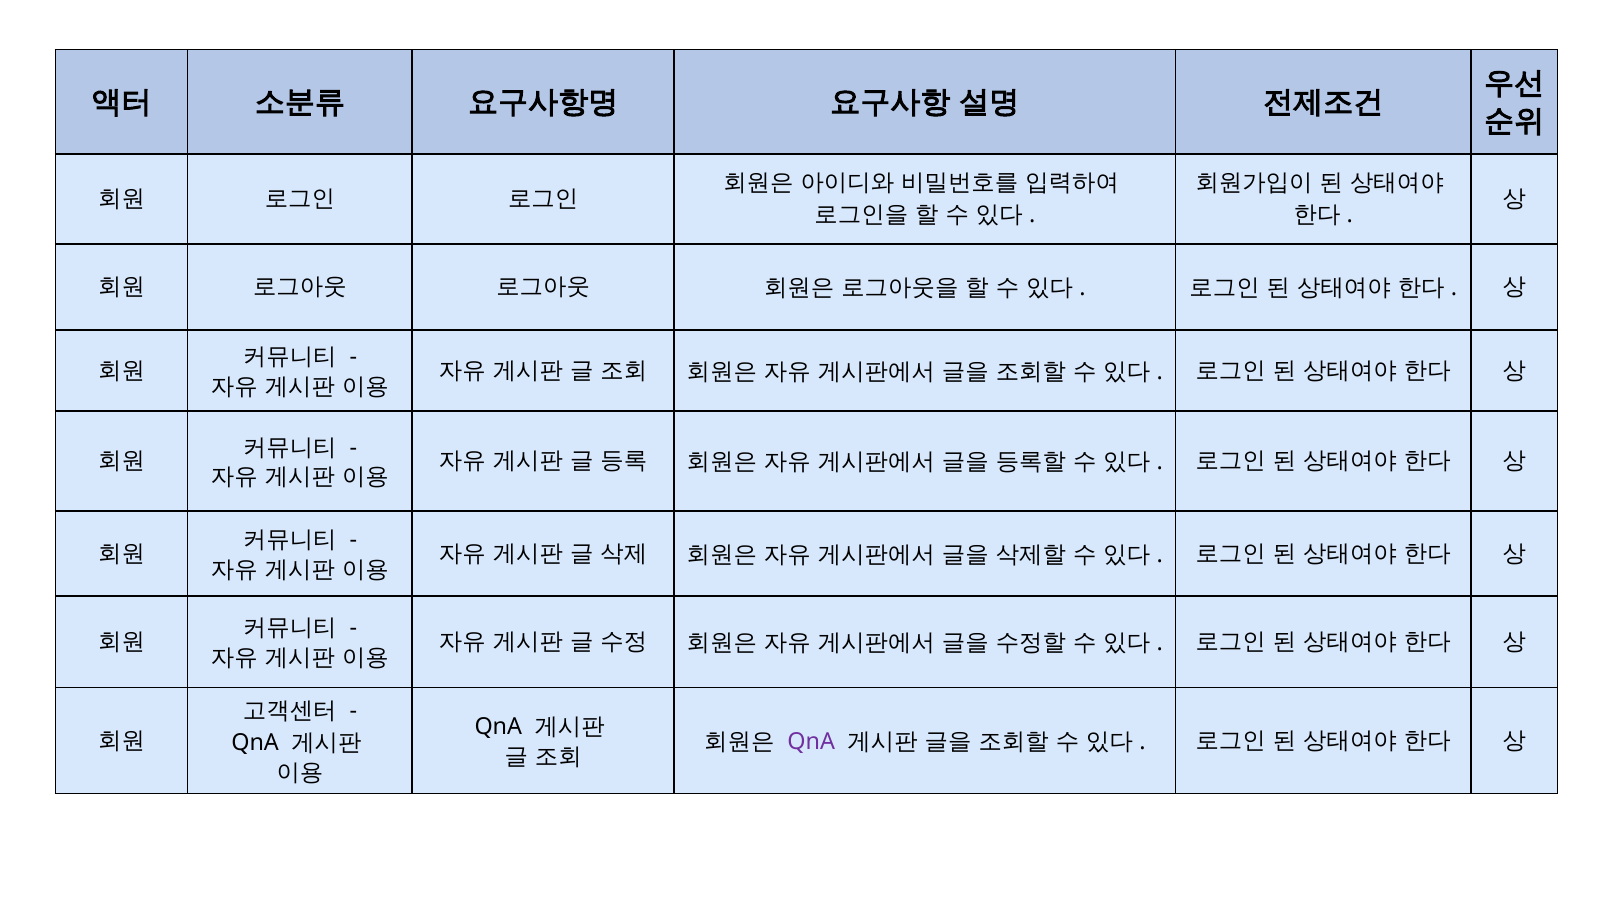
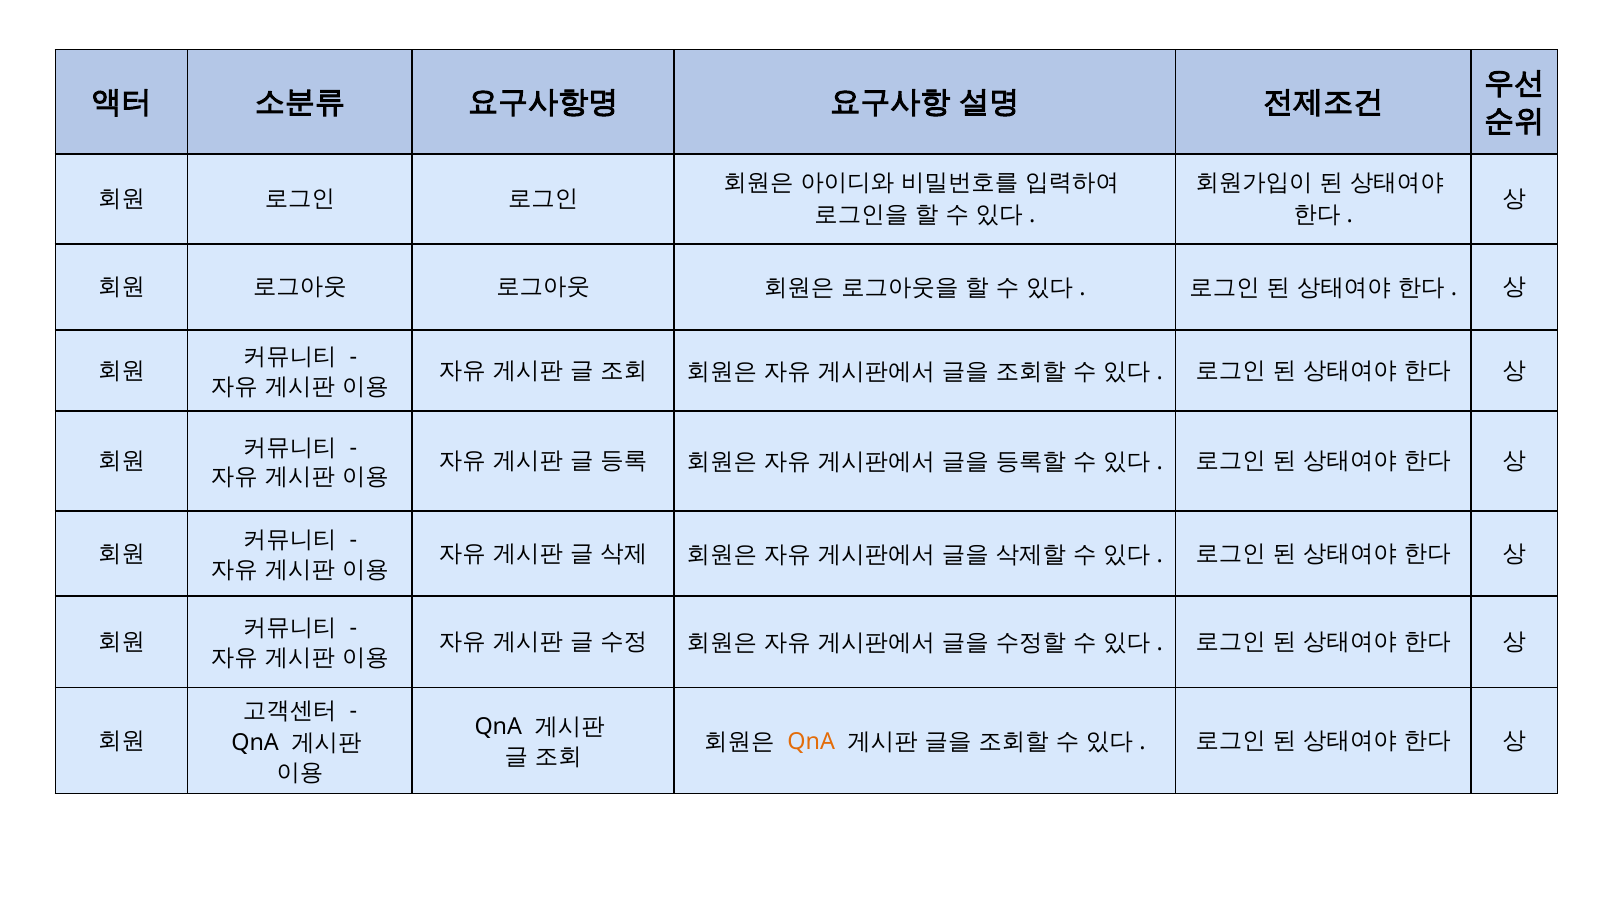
QnA at (811, 741) colour: purple -> orange
